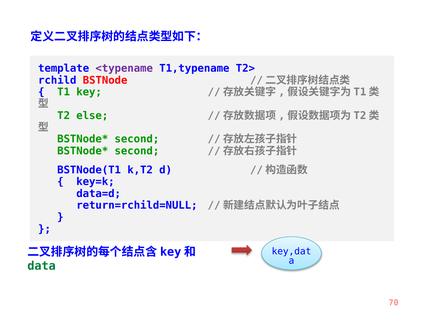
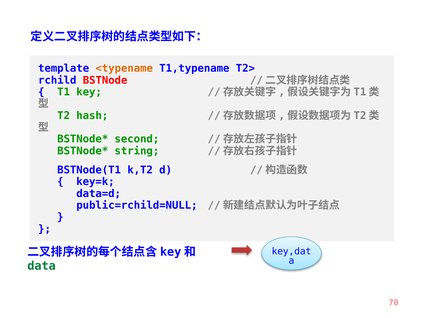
<typename colour: purple -> orange
else: else -> hash
second at (137, 151): second -> string
return=rchild=NULL: return=rchild=NULL -> public=rchild=NULL
